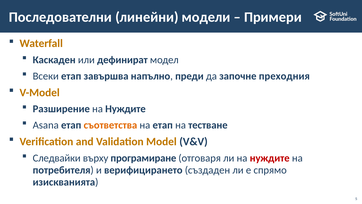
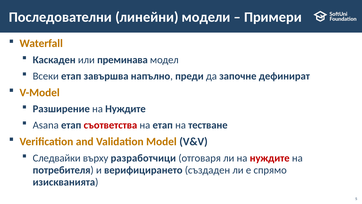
дефинират: дефинират -> преминава
преходния: преходния -> дефинират
съответства colour: orange -> red
програмиране: програмиране -> разработчици
